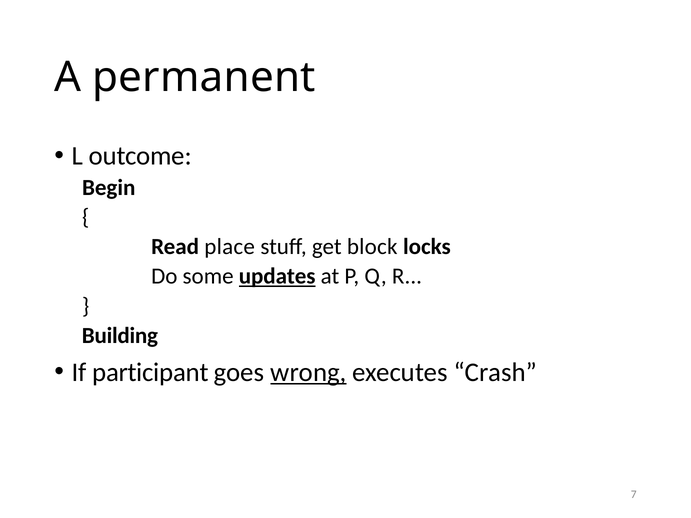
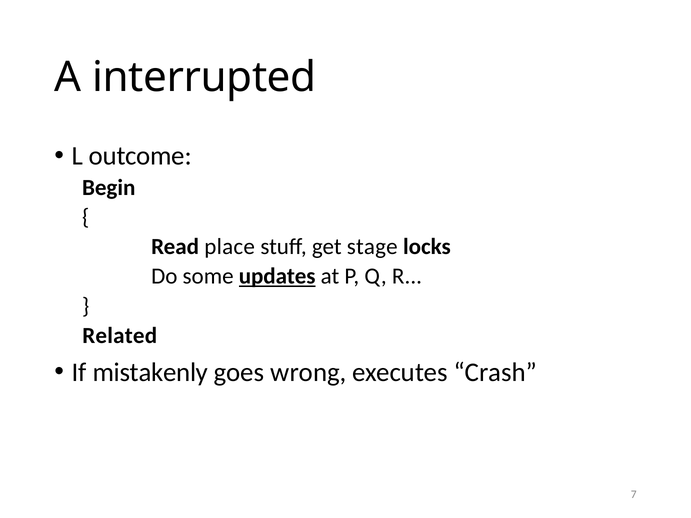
permanent: permanent -> interrupted
block: block -> stage
Building: Building -> Related
participant: participant -> mistakenly
wrong underline: present -> none
